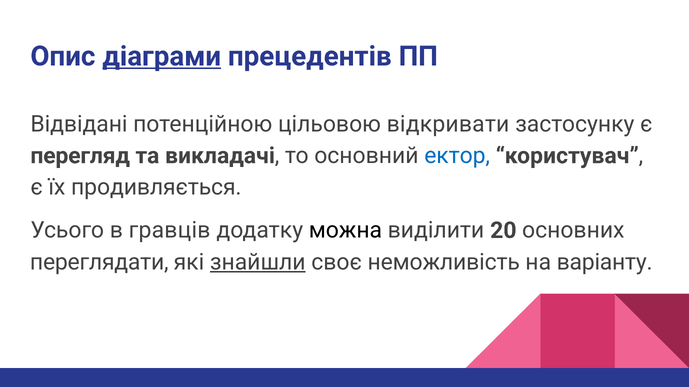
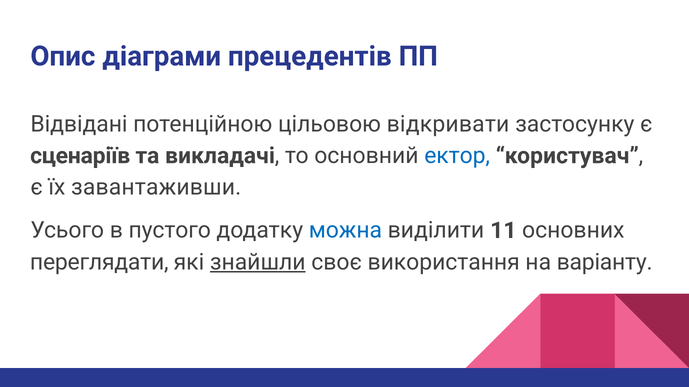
діаграми underline: present -> none
перегляд: перегляд -> сценаріїв
продивляється: продивляється -> завантаживши
гравців: гравців -> пустого
можна colour: black -> blue
20: 20 -> 11
неможливість: неможливість -> використання
